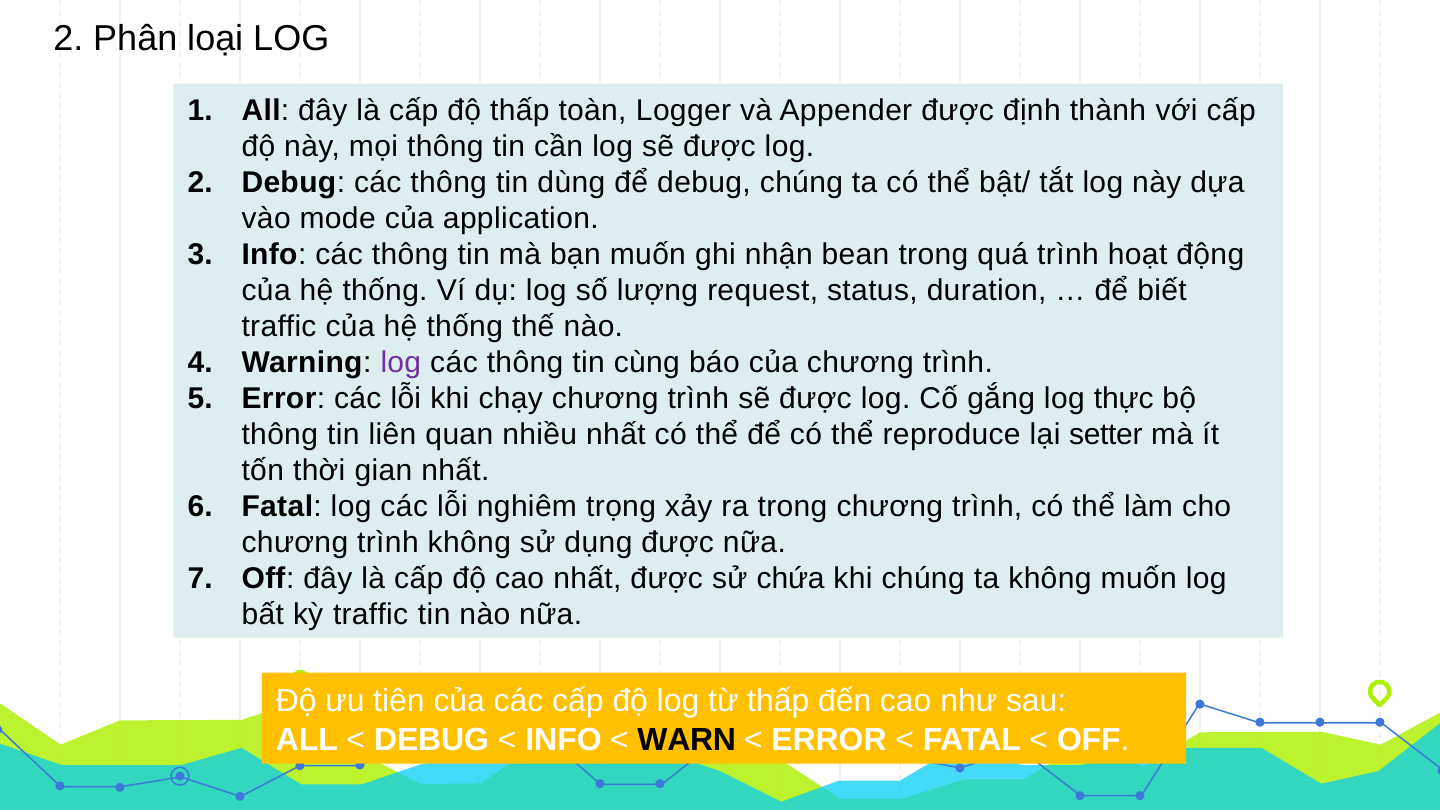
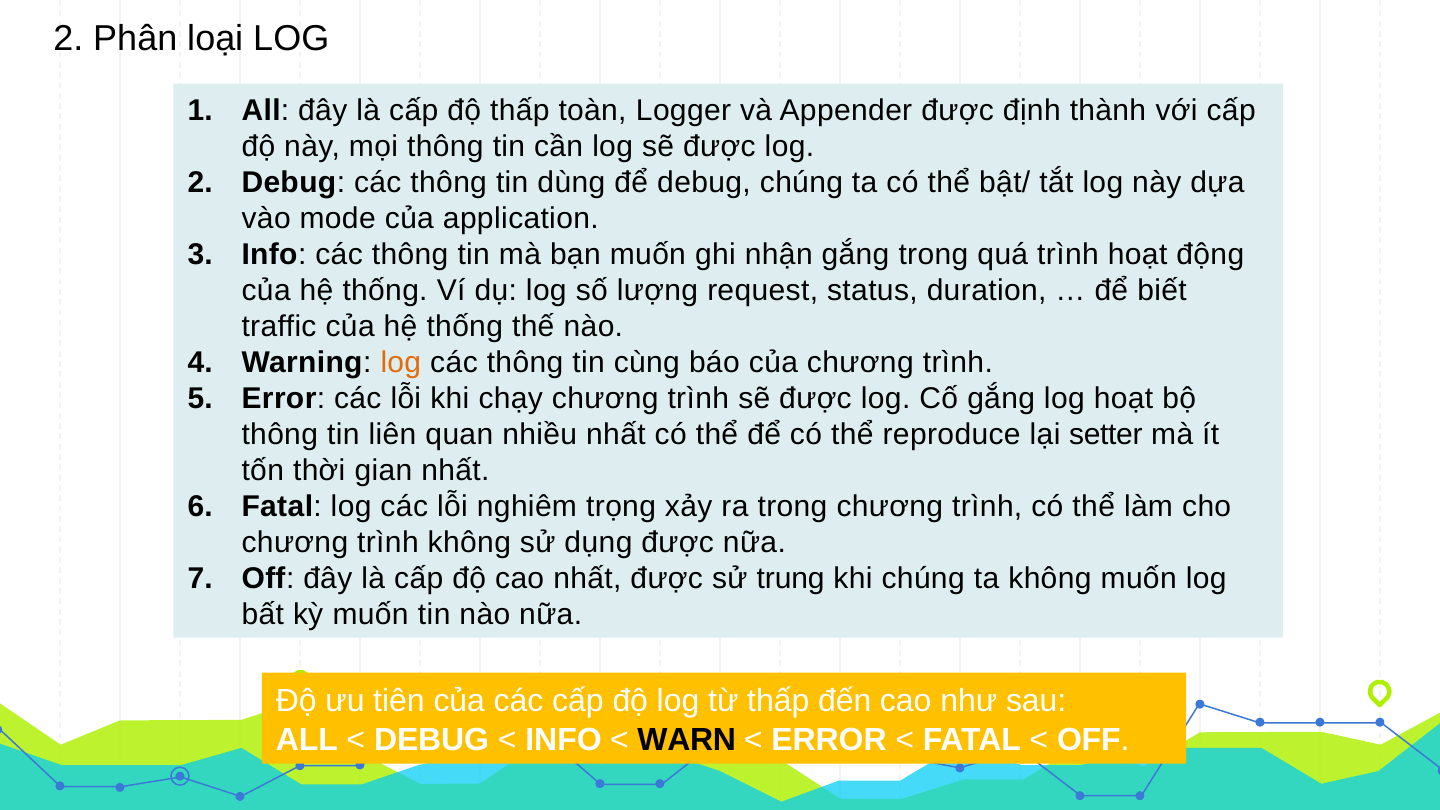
nhận bean: bean -> gắng
log at (401, 363) colour: purple -> orange
log thực: thực -> hoạt
chứa: chứa -> trung
kỳ traffic: traffic -> muốn
